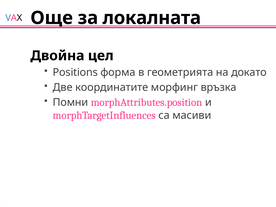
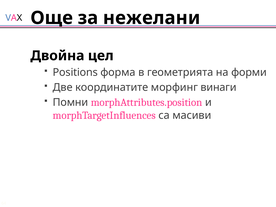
локалната: локалната -> нежелани
докато: докато -> форми
връзка: връзка -> винаги
